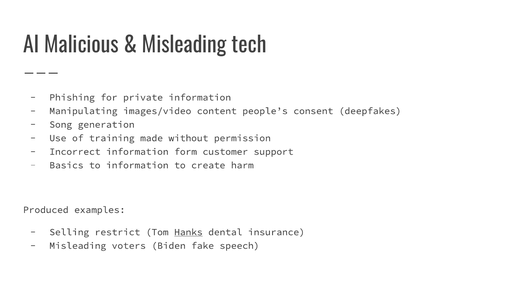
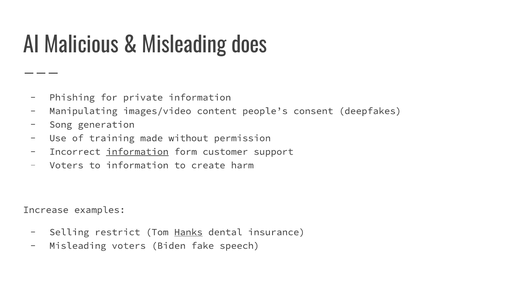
tech: tech -> does
information at (137, 152) underline: none -> present
Basics at (66, 165): Basics -> Voters
Produced: Produced -> Increase
